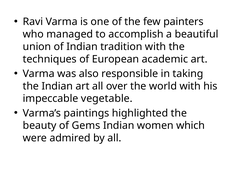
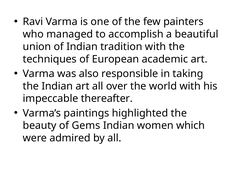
vegetable: vegetable -> thereafter
